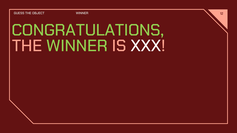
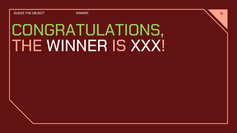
WINNER at (77, 46) colour: light green -> white
